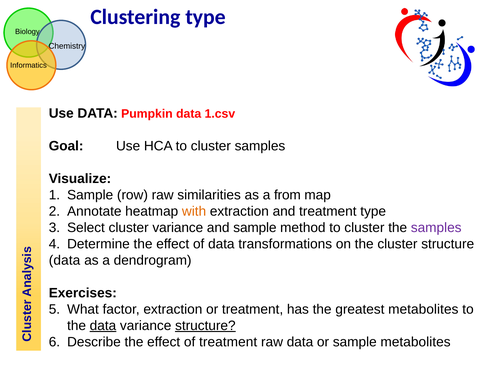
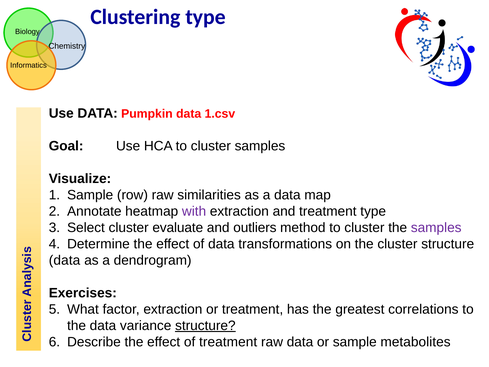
a from: from -> data
with colour: orange -> purple
cluster variance: variance -> evaluate
and sample: sample -> outliers
greatest metabolites: metabolites -> correlations
data at (103, 325) underline: present -> none
